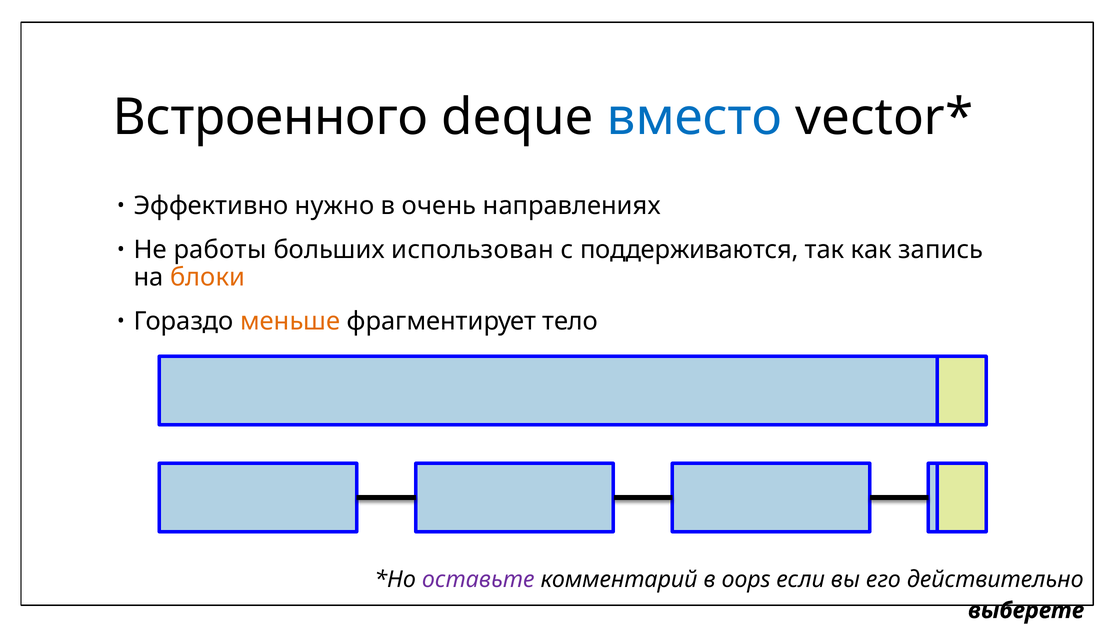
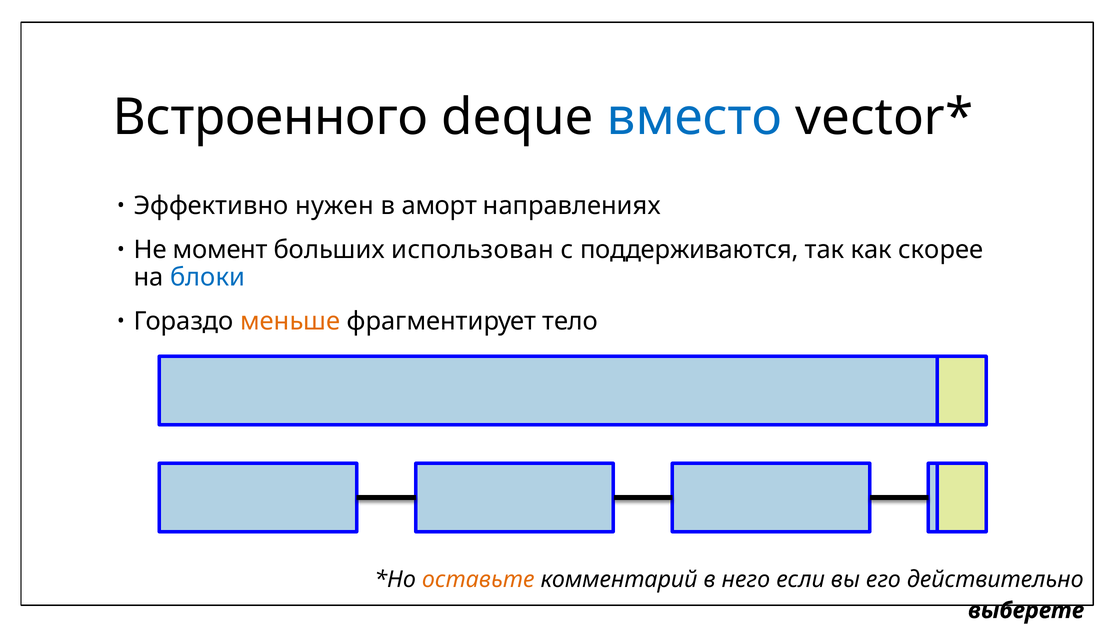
нужно: нужно -> нужен
очень: очень -> аморт
работы: работы -> момент
запись: запись -> скорее
блоки colour: orange -> blue
оставьте colour: purple -> orange
oops: oops -> него
